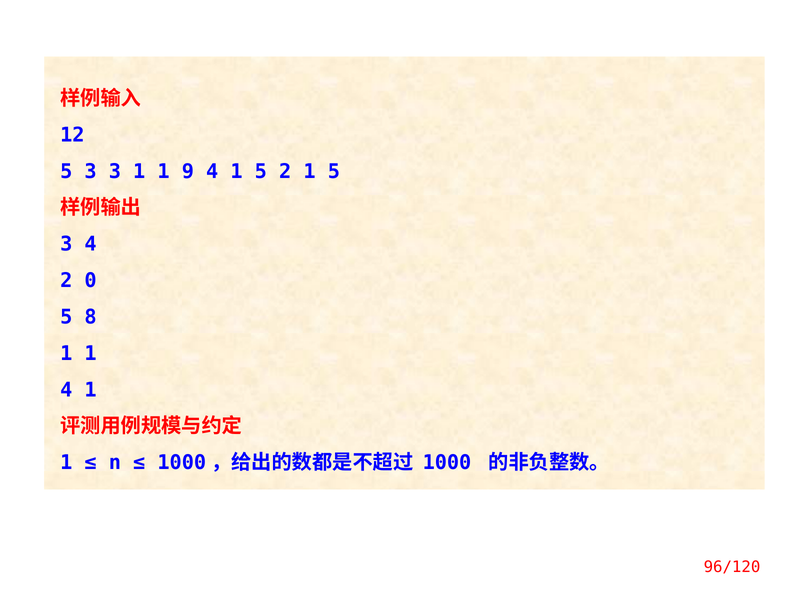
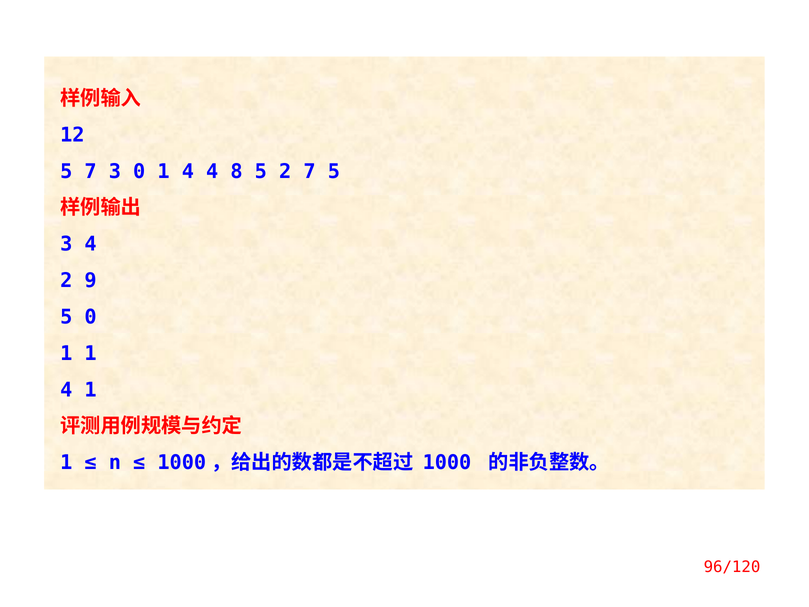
5 3: 3 -> 7
3 1: 1 -> 0
9 at (188, 171): 9 -> 4
1 at (237, 171): 1 -> 8
2 1: 1 -> 7
0: 0 -> 9
5 8: 8 -> 0
